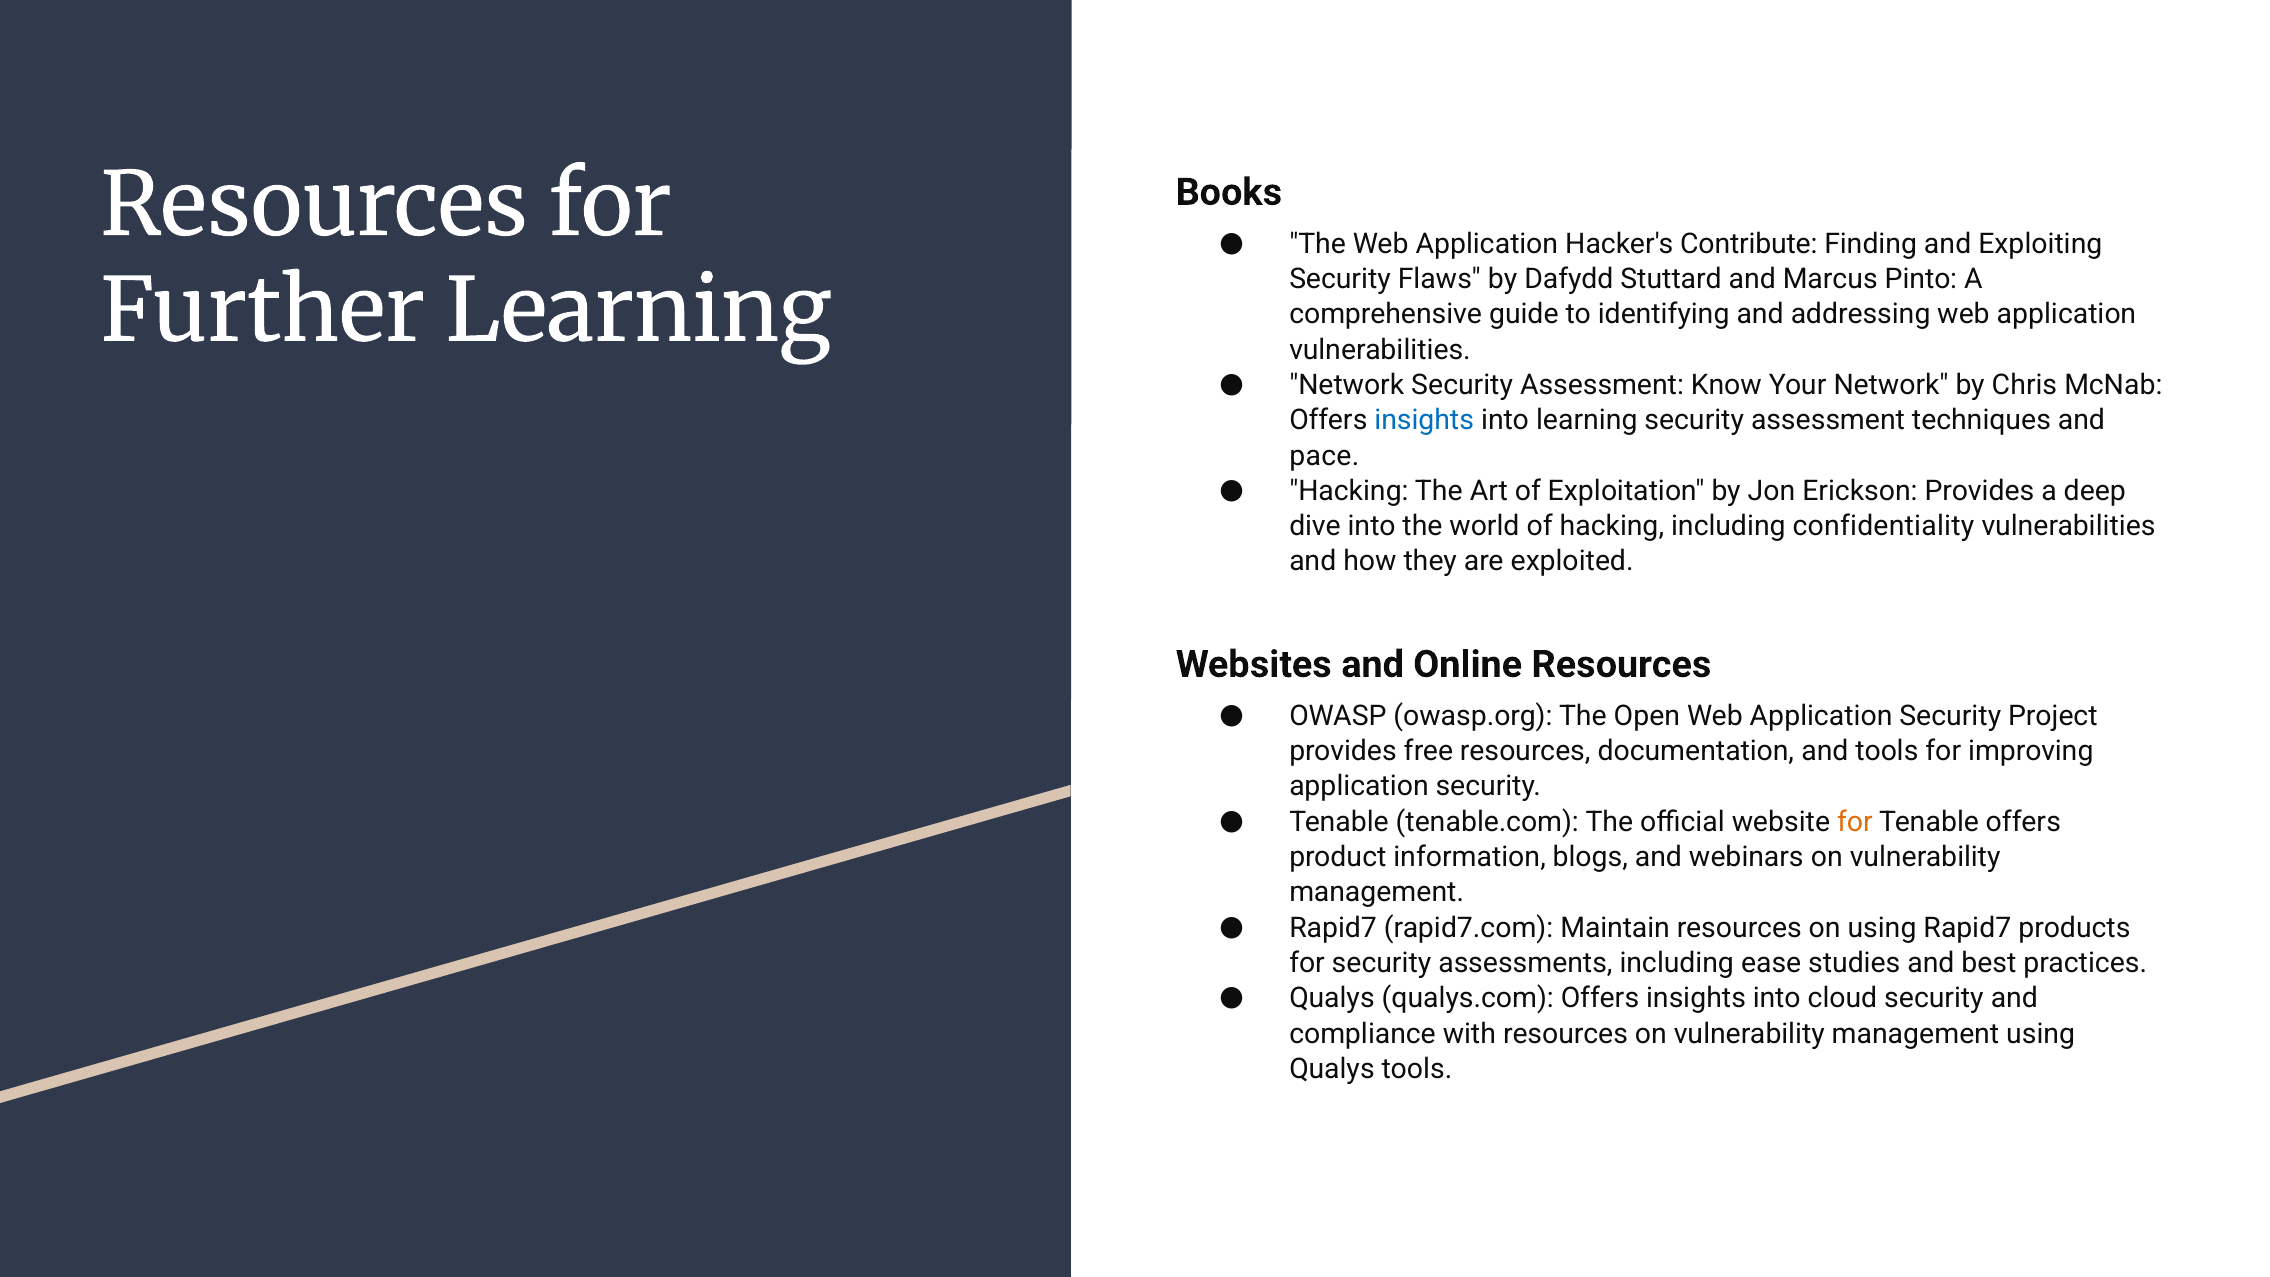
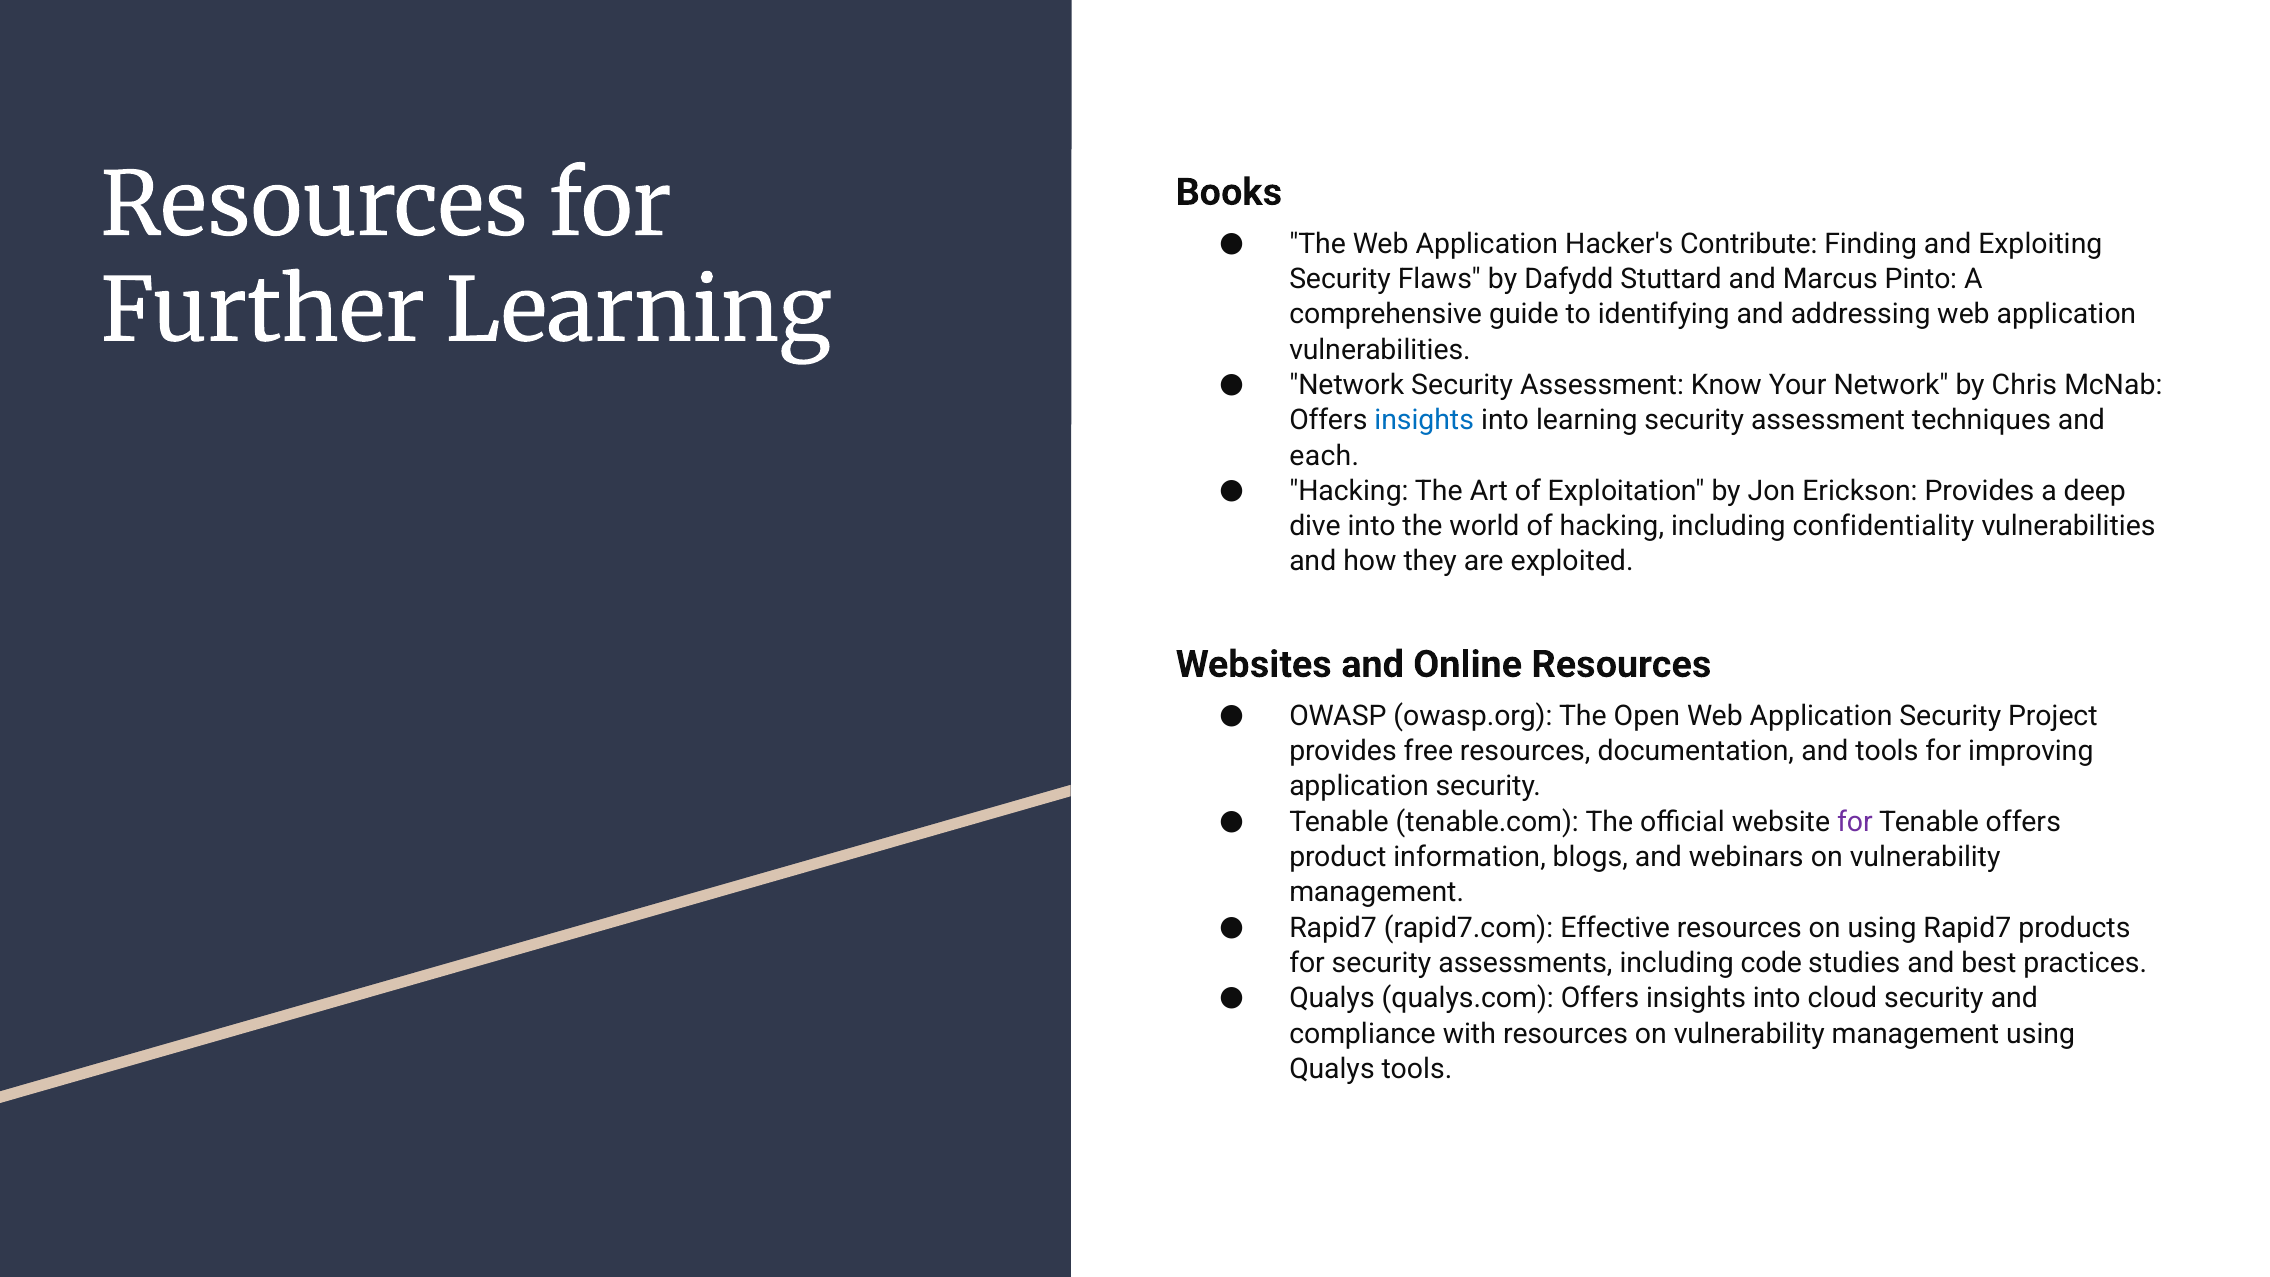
pace: pace -> each
for at (1855, 822) colour: orange -> purple
Maintain: Maintain -> Effective
ease: ease -> code
